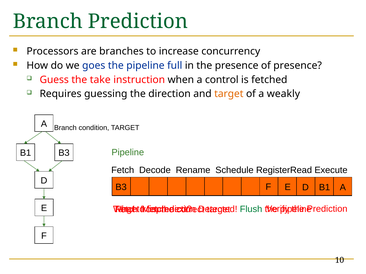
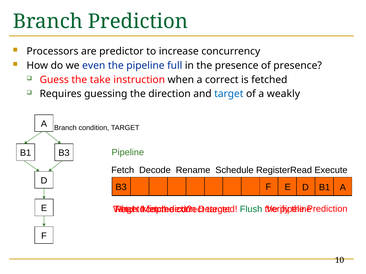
branches: branches -> predictor
goes: goes -> even
a control: control -> correct
target at (229, 94) colour: orange -> blue
